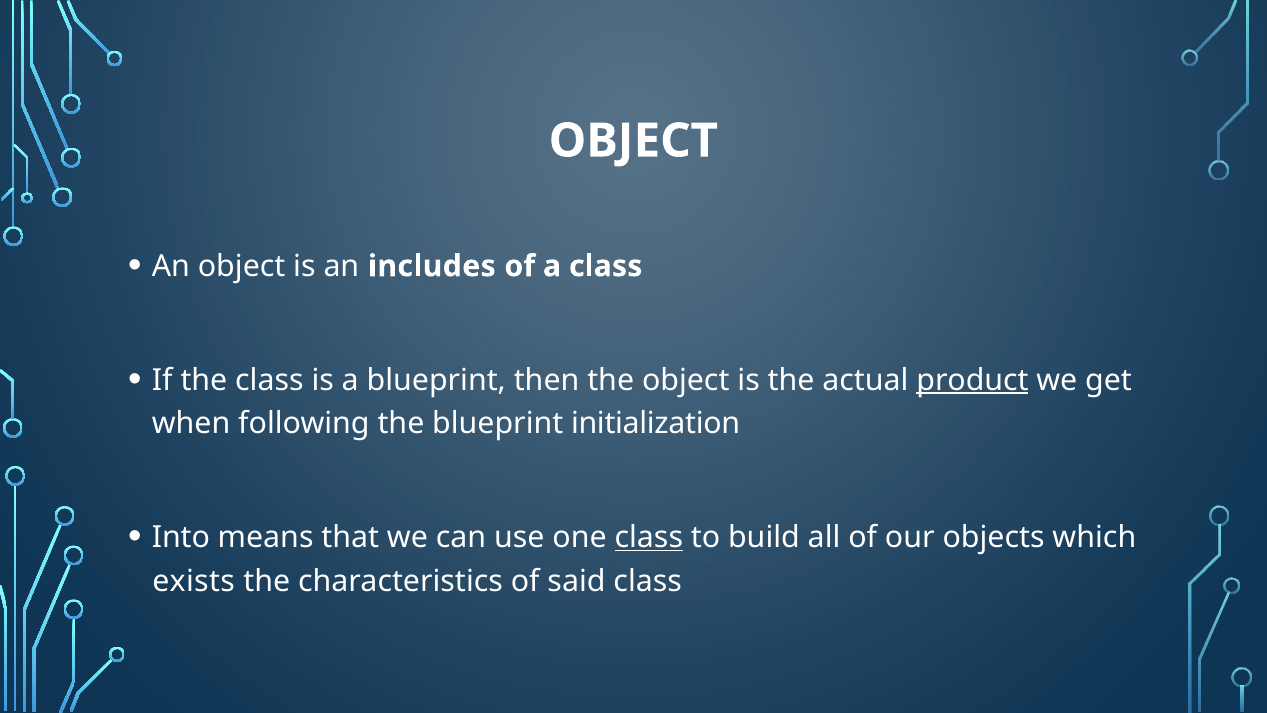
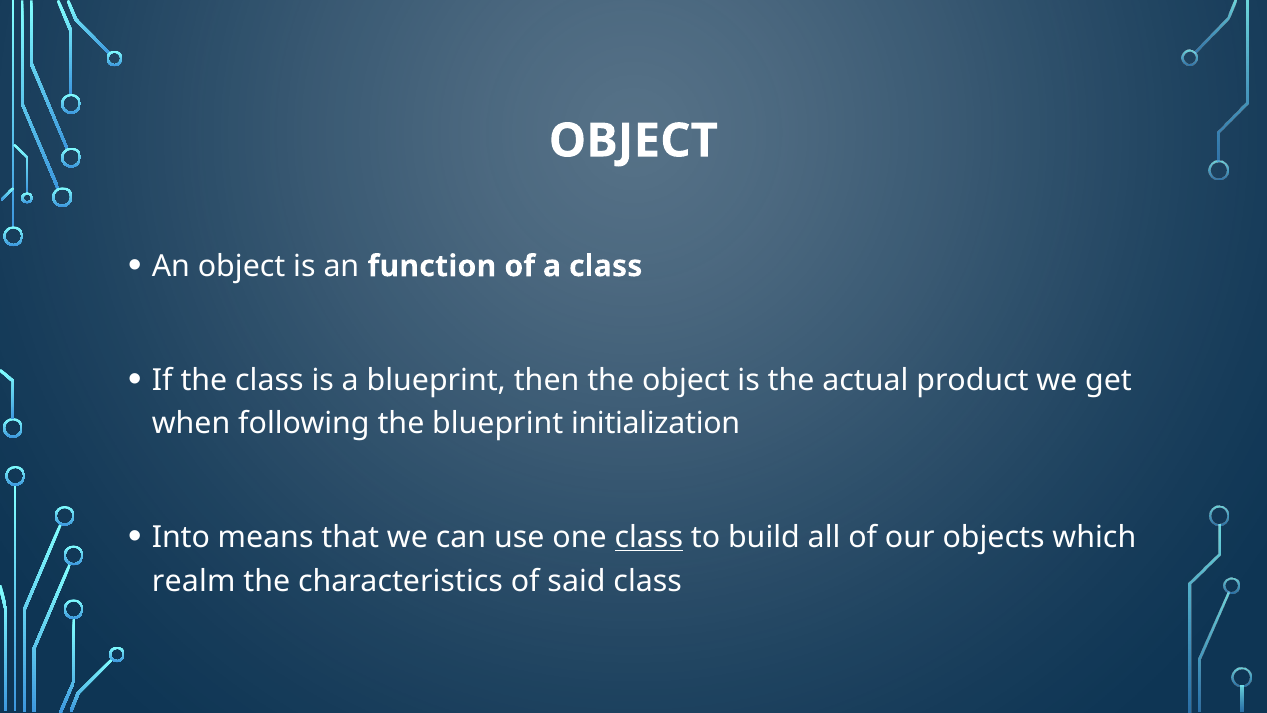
includes: includes -> function
product underline: present -> none
exists: exists -> realm
